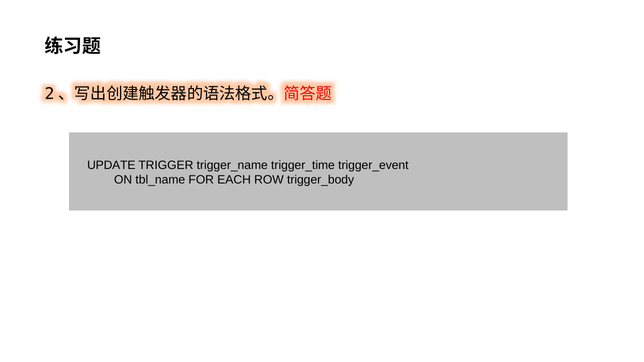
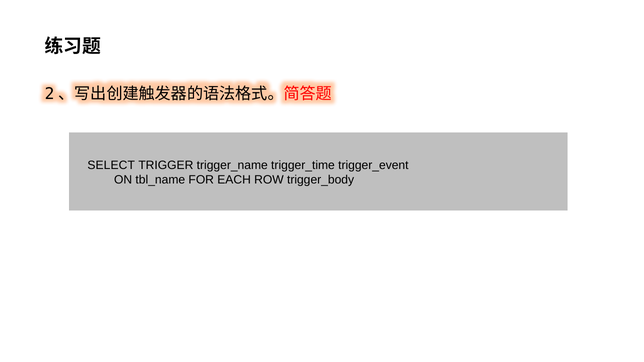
UPDATE: UPDATE -> SELECT
